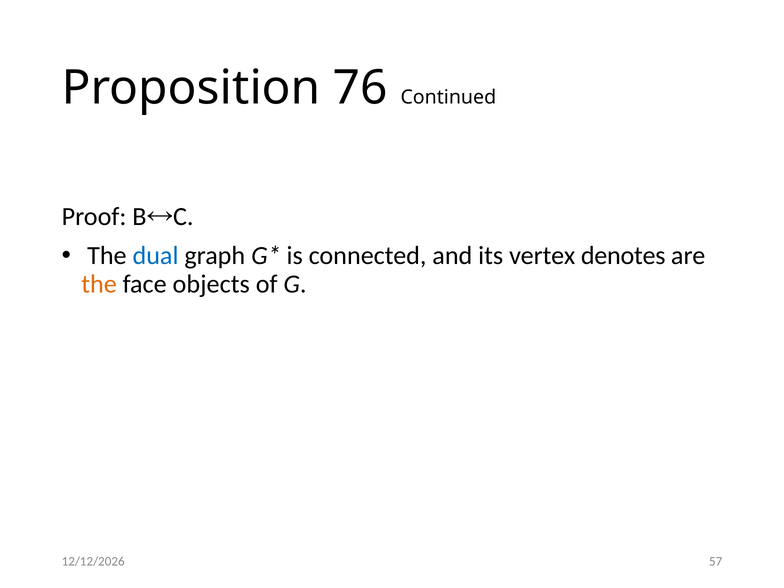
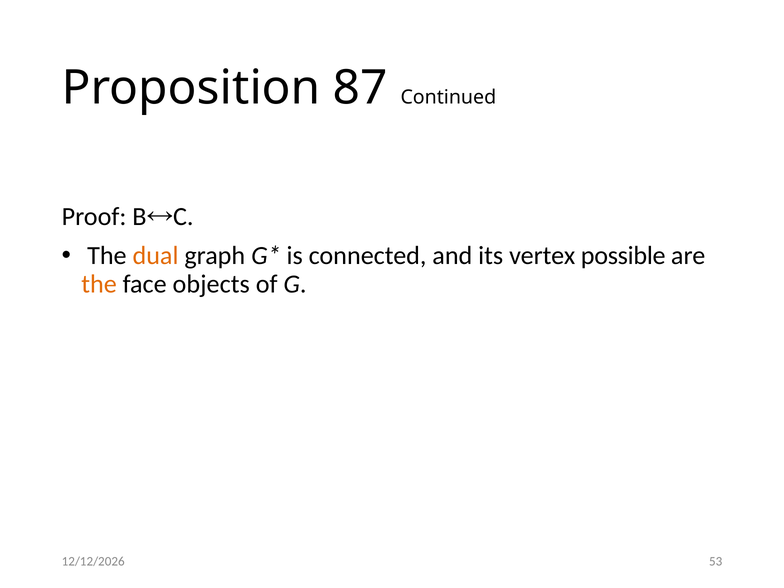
76: 76 -> 87
dual colour: blue -> orange
denotes: denotes -> possible
57: 57 -> 53
